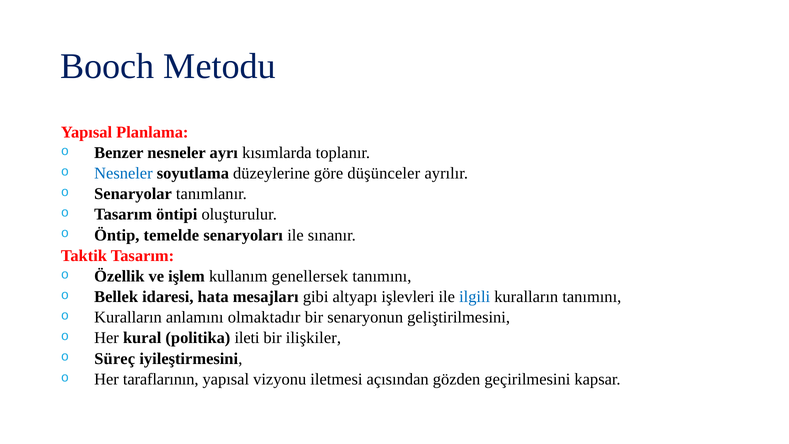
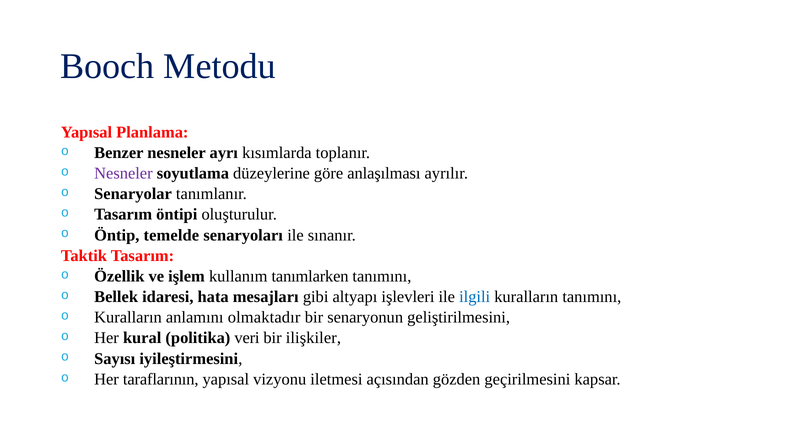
Nesneler at (123, 173) colour: blue -> purple
düşünceler: düşünceler -> anlaşılması
genellersek: genellersek -> tanımlarken
ileti: ileti -> veri
Süreç: Süreç -> Sayısı
